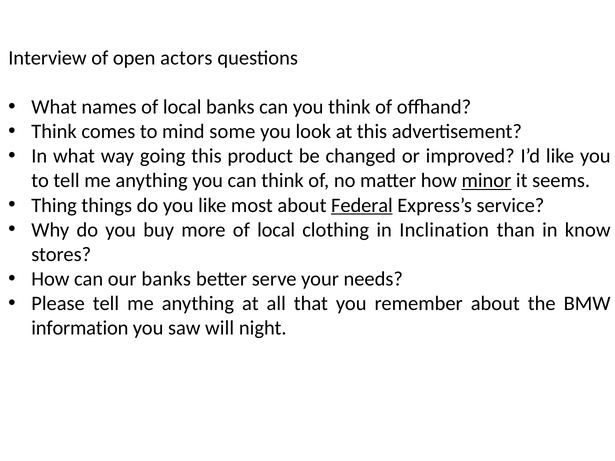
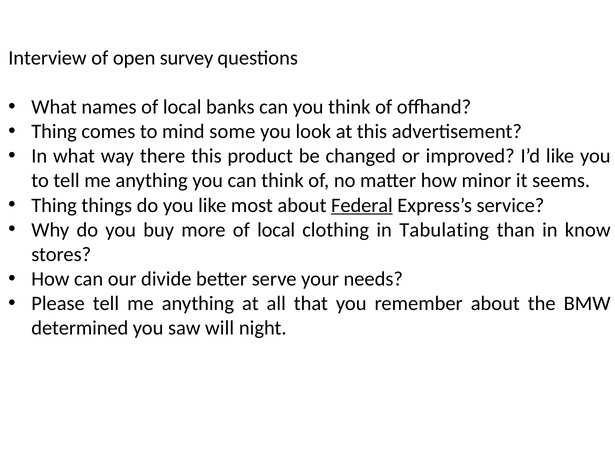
actors: actors -> survey
Think at (54, 132): Think -> Thing
going: going -> there
minor underline: present -> none
Inclination: Inclination -> Tabulating
our banks: banks -> divide
information: information -> determined
